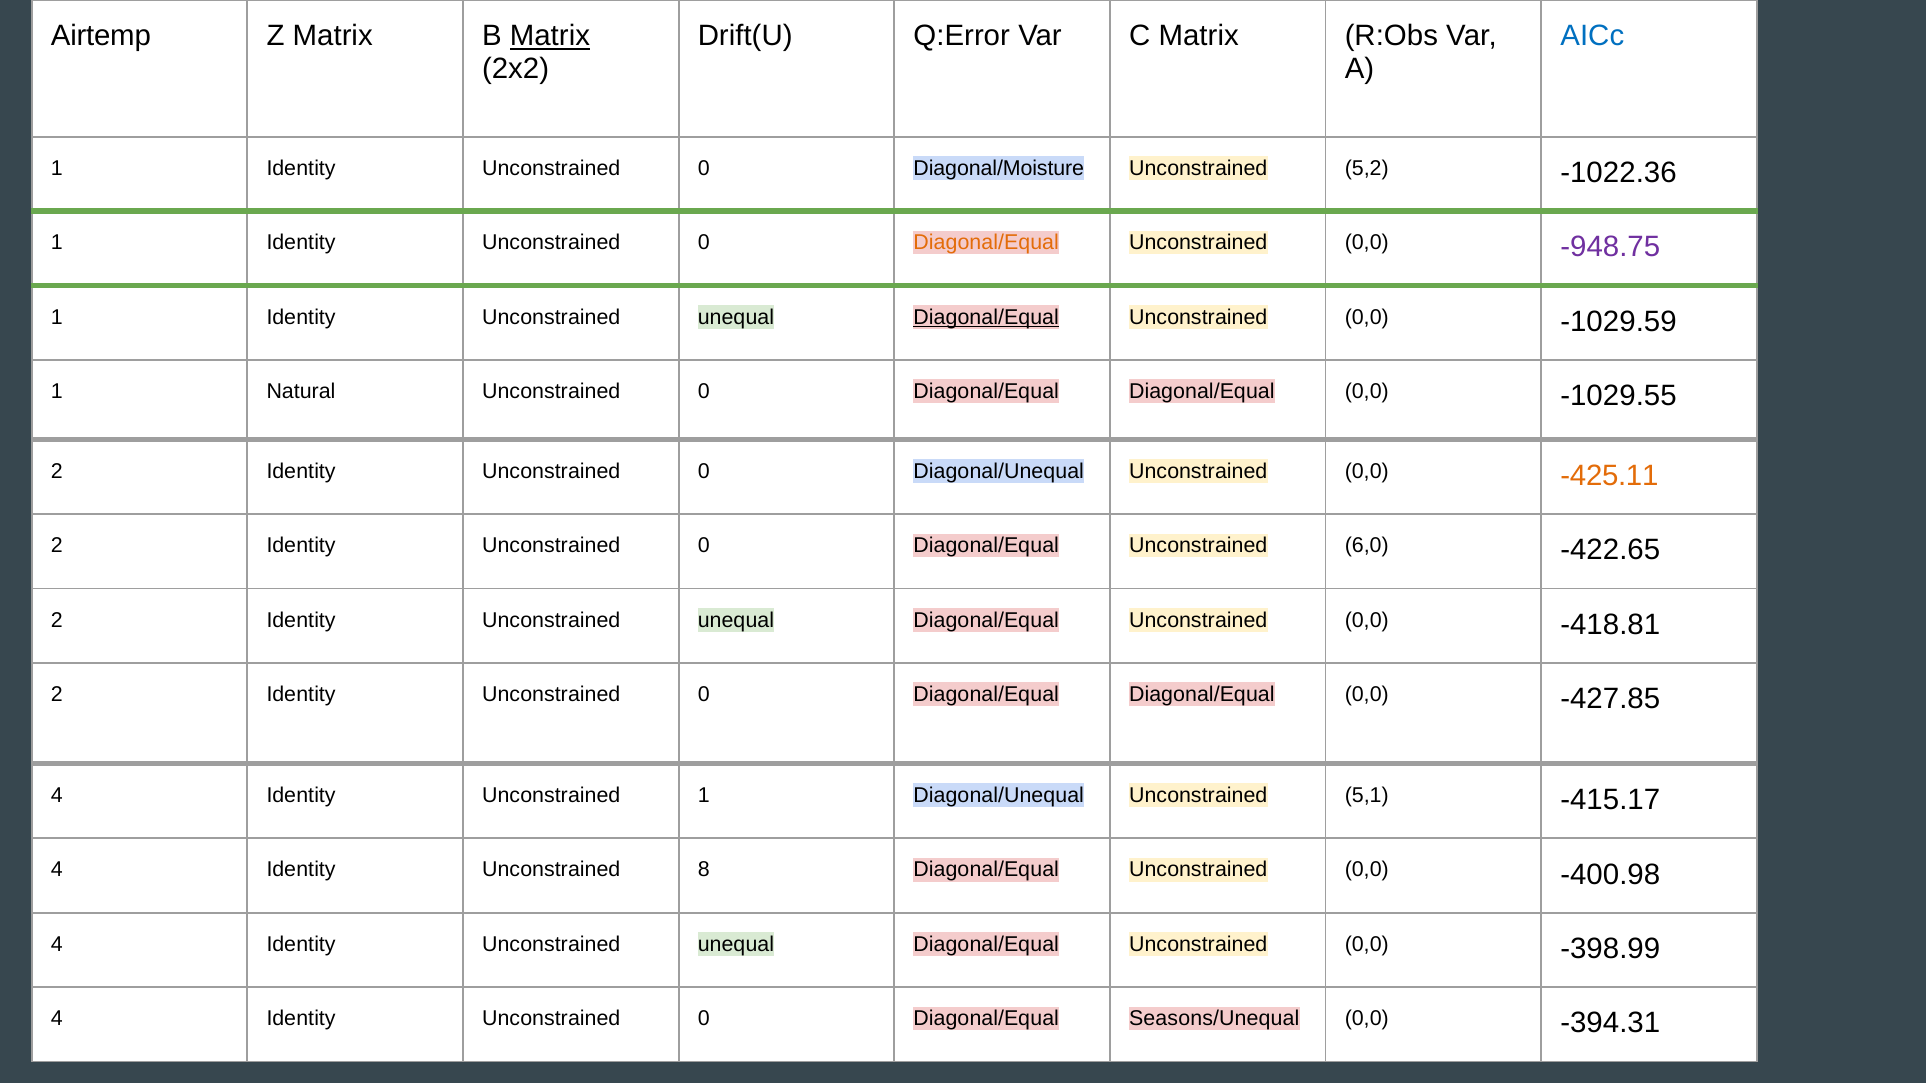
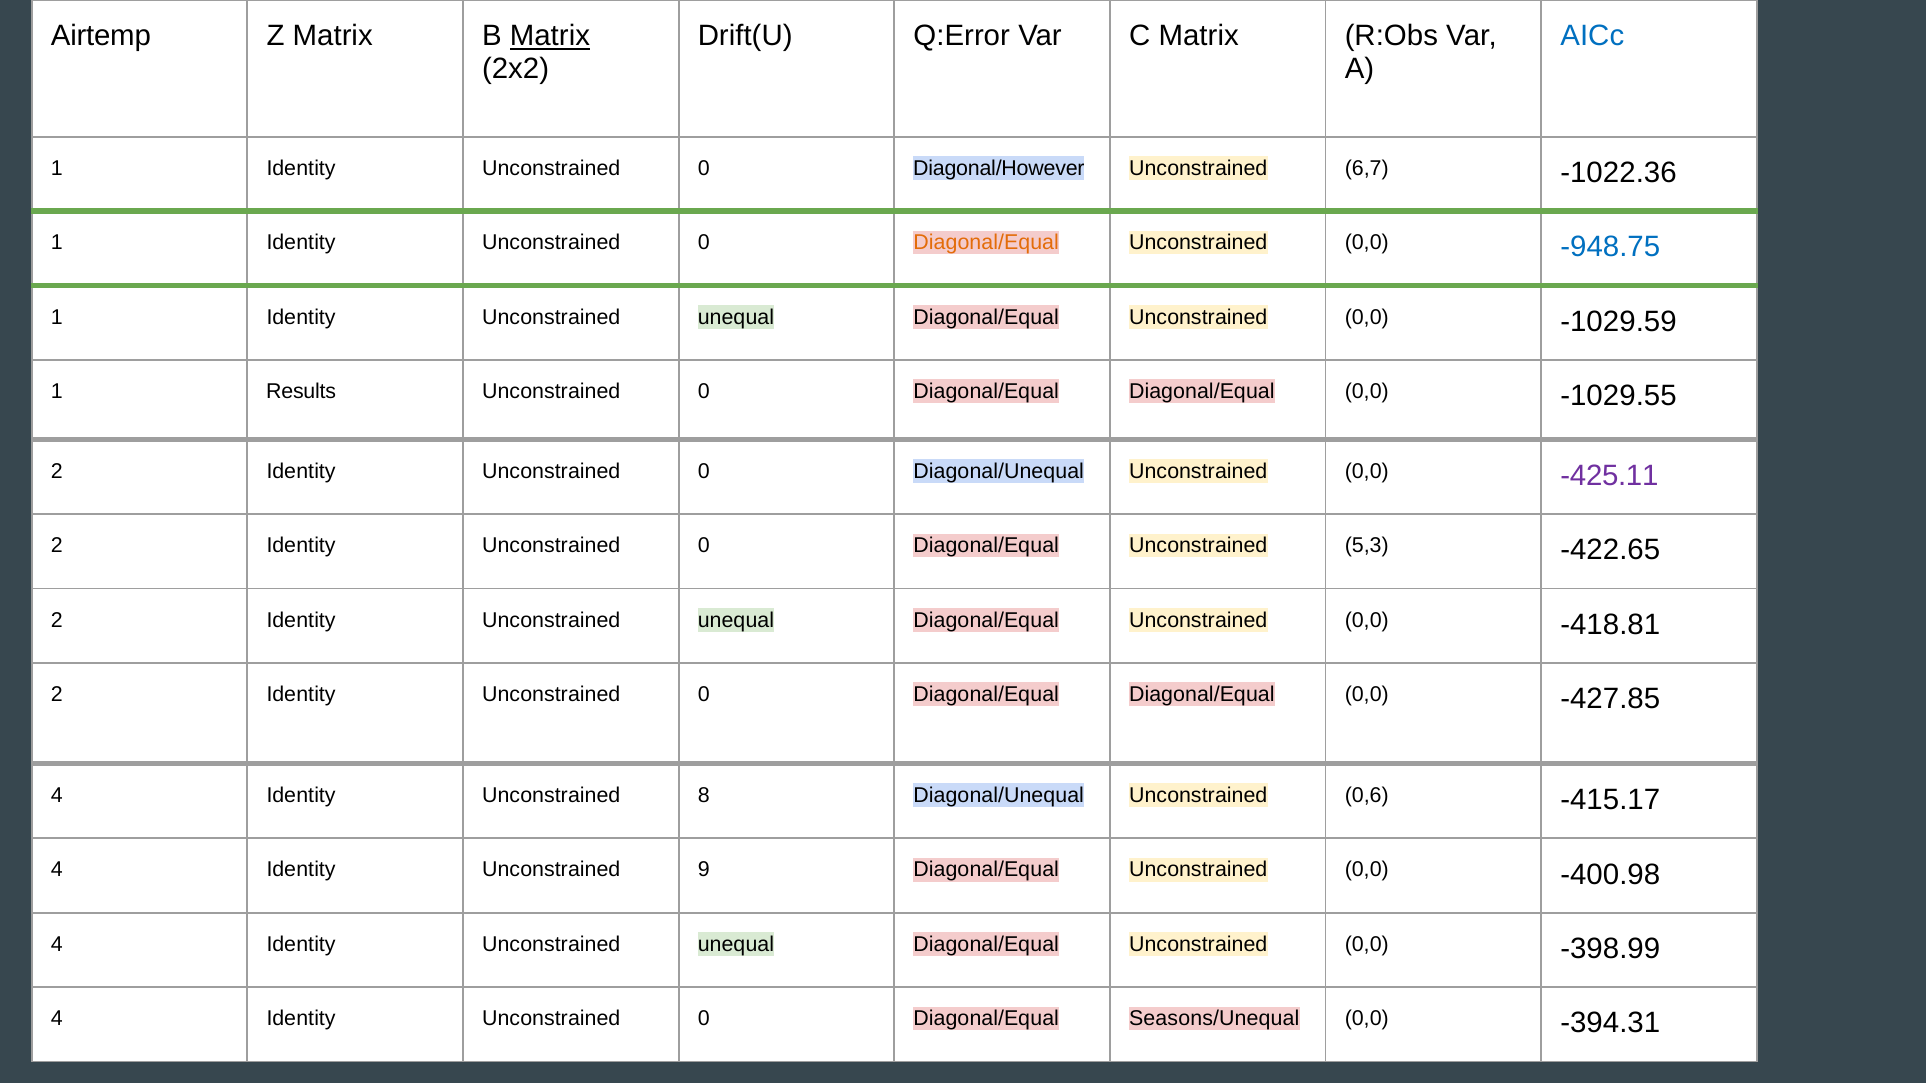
Diagonal/Moisture: Diagonal/Moisture -> Diagonal/However
5,2: 5,2 -> 6,7
-948.75 colour: purple -> blue
Diagonal/Equal at (986, 317) underline: present -> none
Natural: Natural -> Results
-425.11 colour: orange -> purple
6,0: 6,0 -> 5,3
Unconstrained 1: 1 -> 8
5,1: 5,1 -> 0,6
8: 8 -> 9
